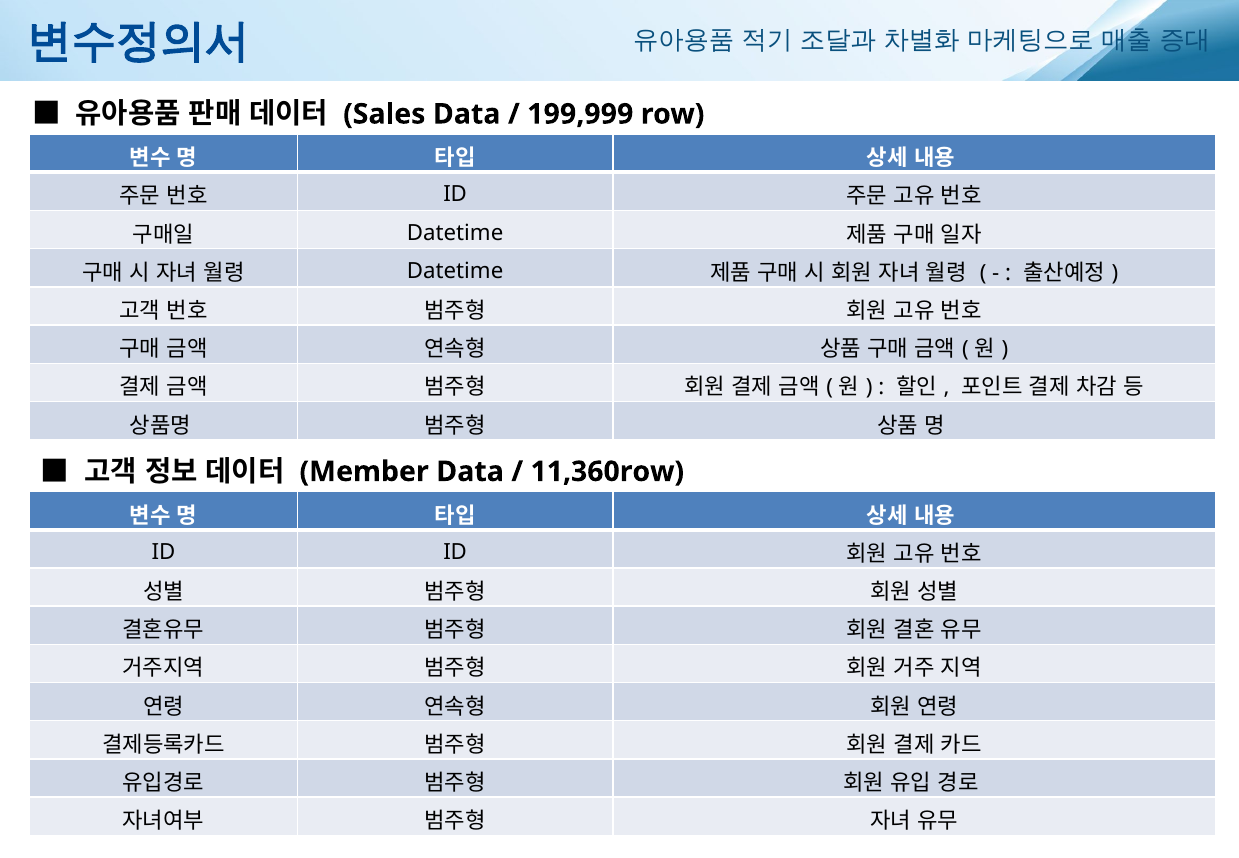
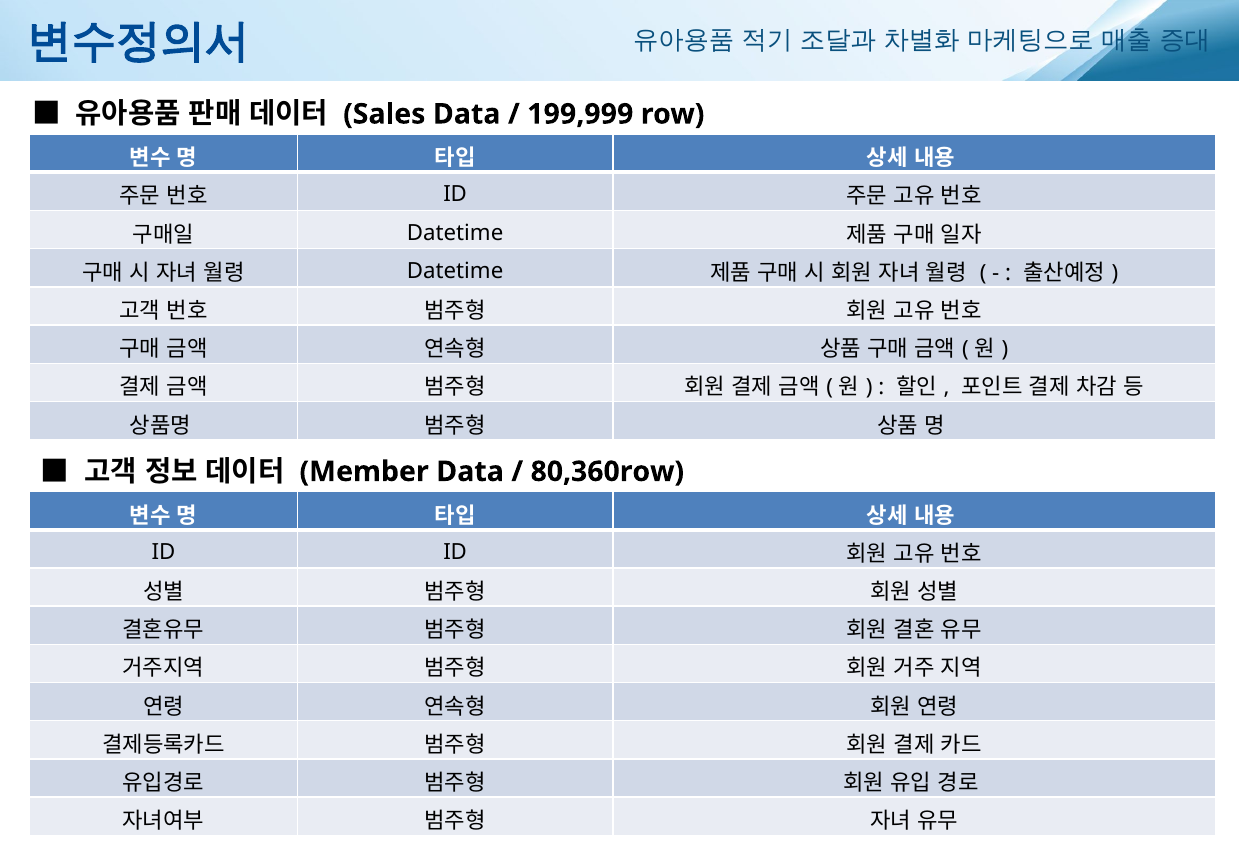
11,360row: 11,360row -> 80,360row
